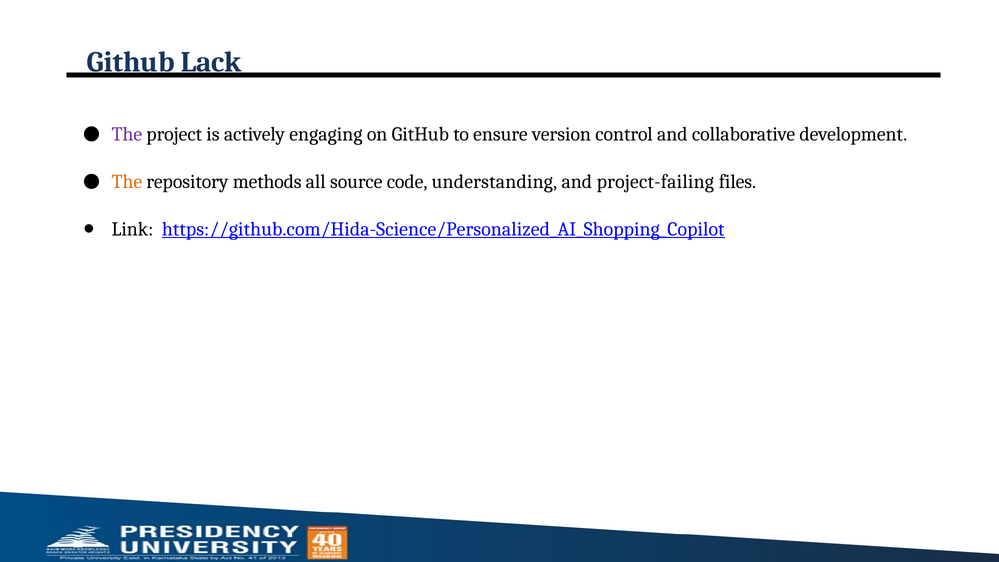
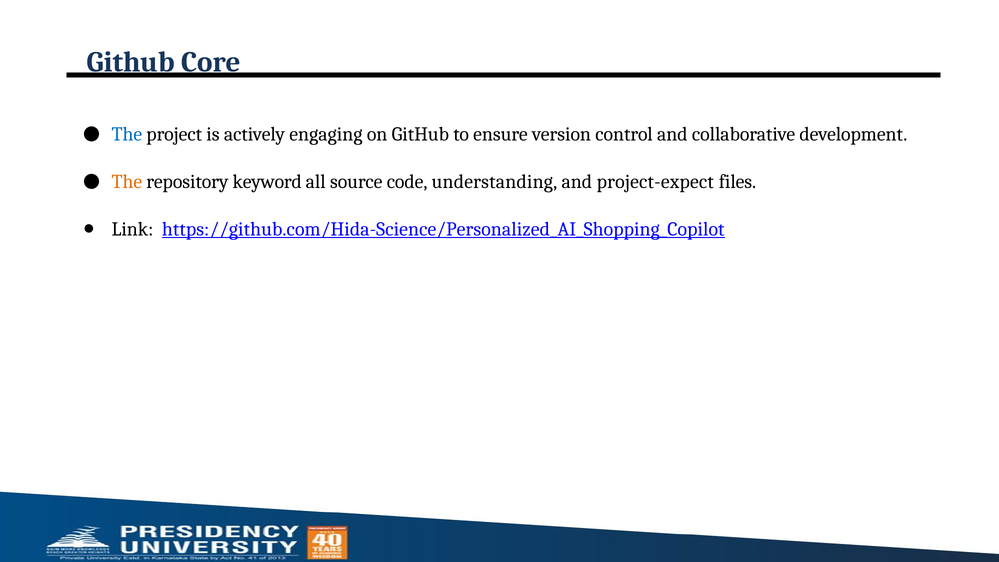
Lack: Lack -> Core
The at (127, 134) colour: purple -> blue
methods: methods -> keyword
project-failing: project-failing -> project-expect
